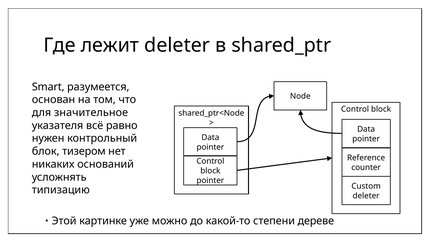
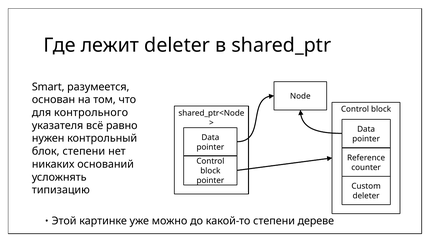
значительное: значительное -> контрольного
блок тизером: тизером -> степени
